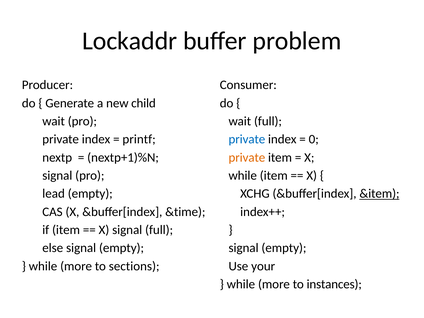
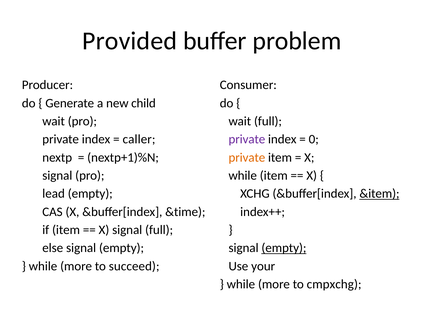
Lockaddr: Lockaddr -> Provided
printf: printf -> caller
private at (247, 139) colour: blue -> purple
empty at (284, 248) underline: none -> present
sections: sections -> succeed
instances: instances -> cmpxchg
